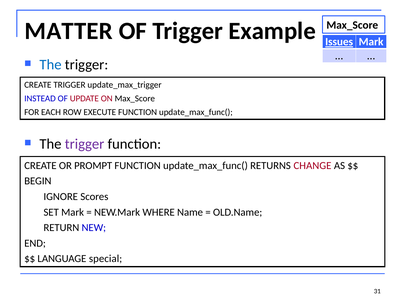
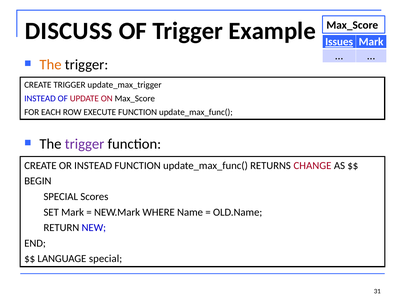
MATTER: MATTER -> DISCUSS
The at (51, 65) colour: blue -> orange
OR PROMPT: PROMPT -> INSTEAD
IGNORE at (61, 197): IGNORE -> SPECIAL
